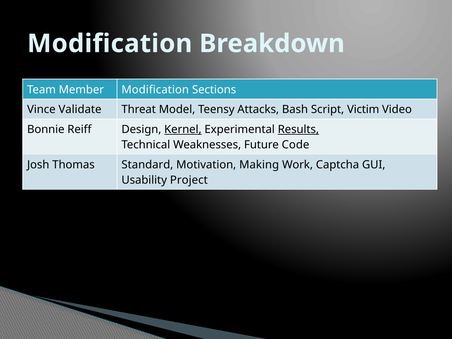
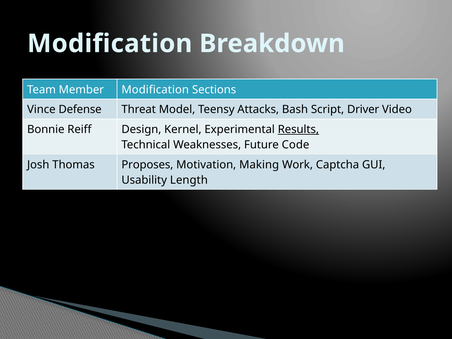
Validate: Validate -> Defense
Victim: Victim -> Driver
Kernel underline: present -> none
Standard: Standard -> Proposes
Project: Project -> Length
